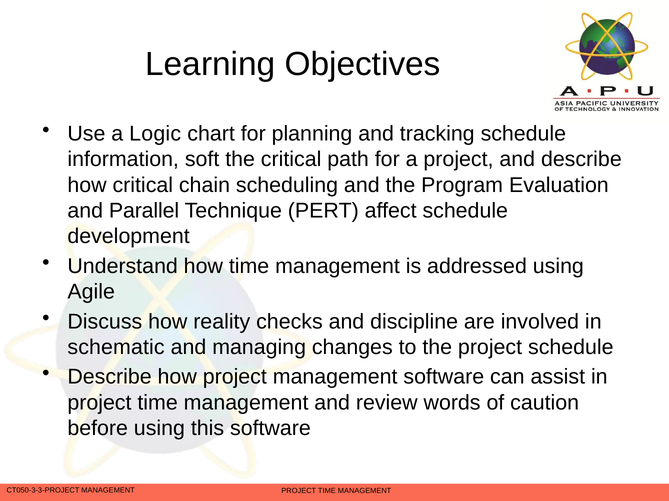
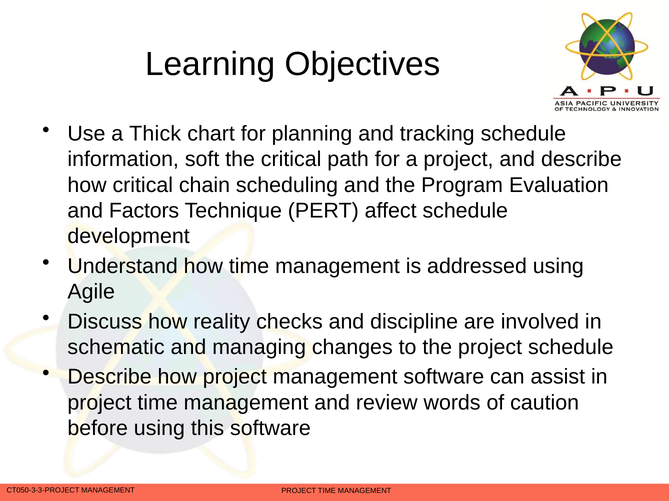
Logic: Logic -> Thick
Parallel: Parallel -> Factors
